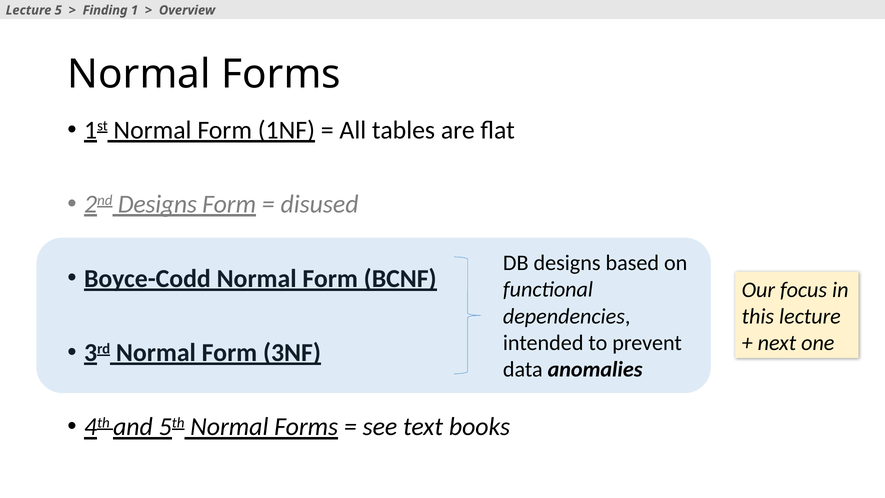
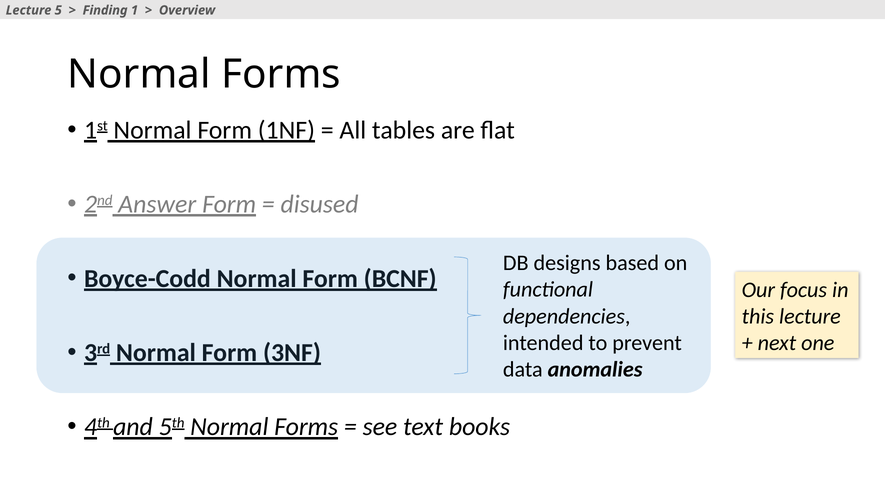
2nd Designs: Designs -> Answer
